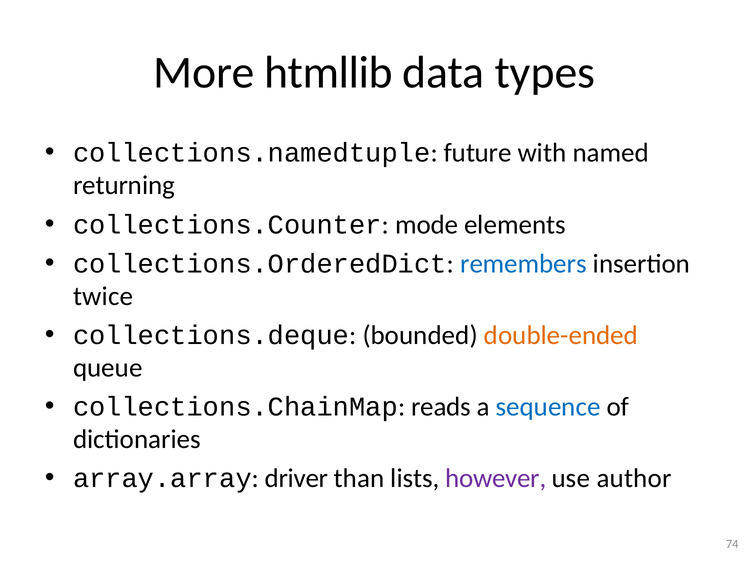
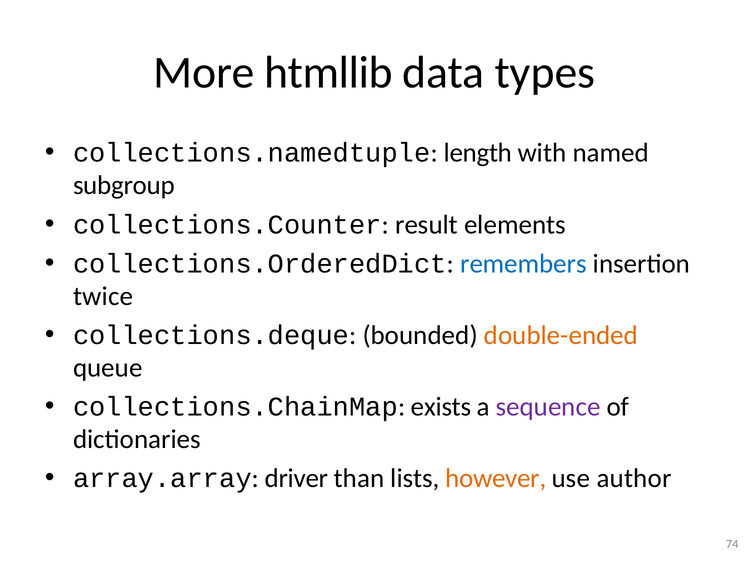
future: future -> length
returning: returning -> subgroup
mode: mode -> result
reads: reads -> exists
sequence colour: blue -> purple
however colour: purple -> orange
